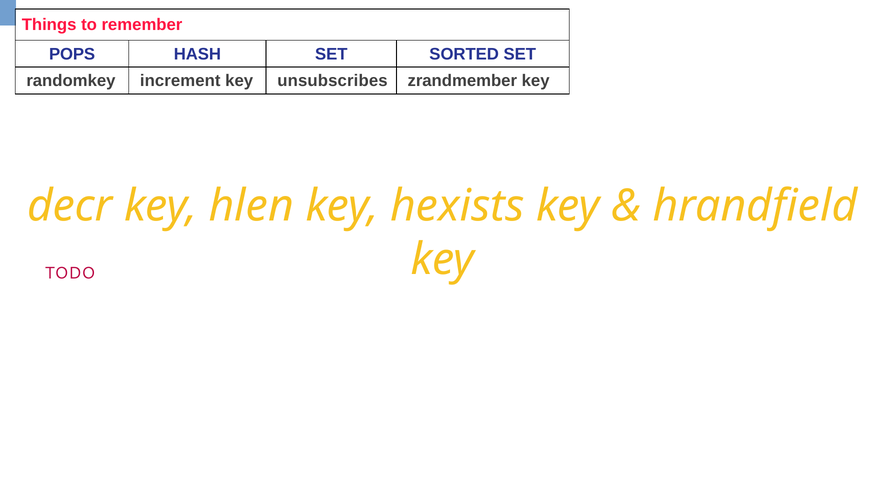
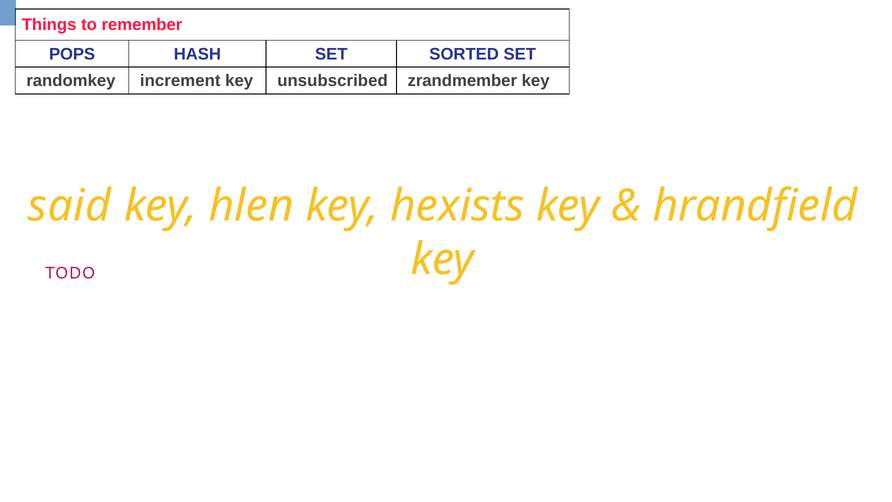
unsubscribes: unsubscribes -> unsubscribed
decr: decr -> said
